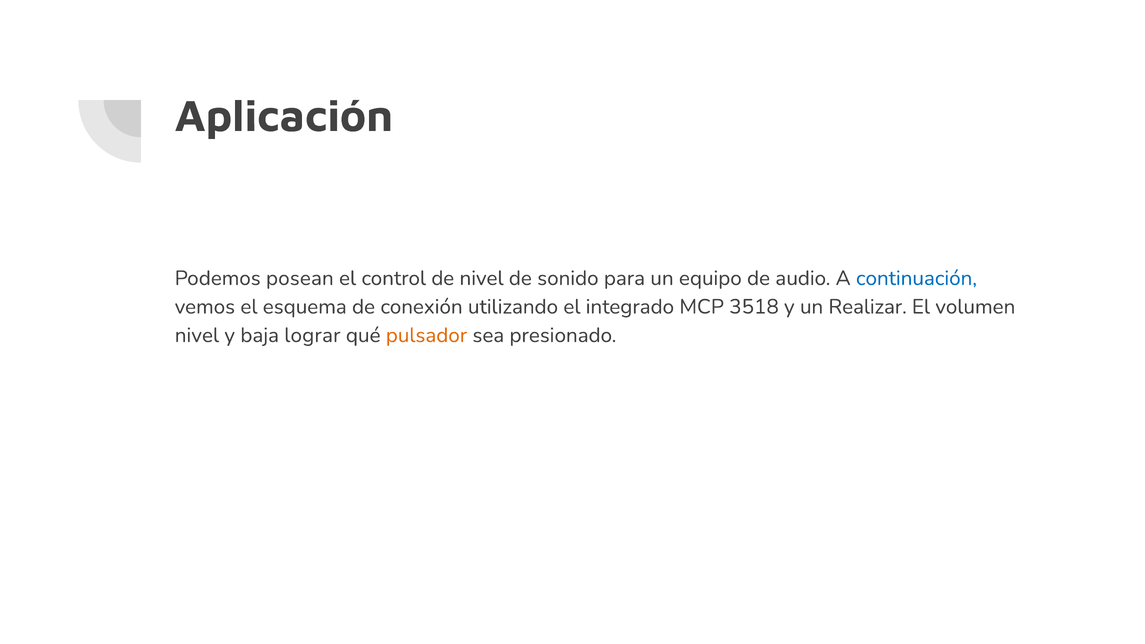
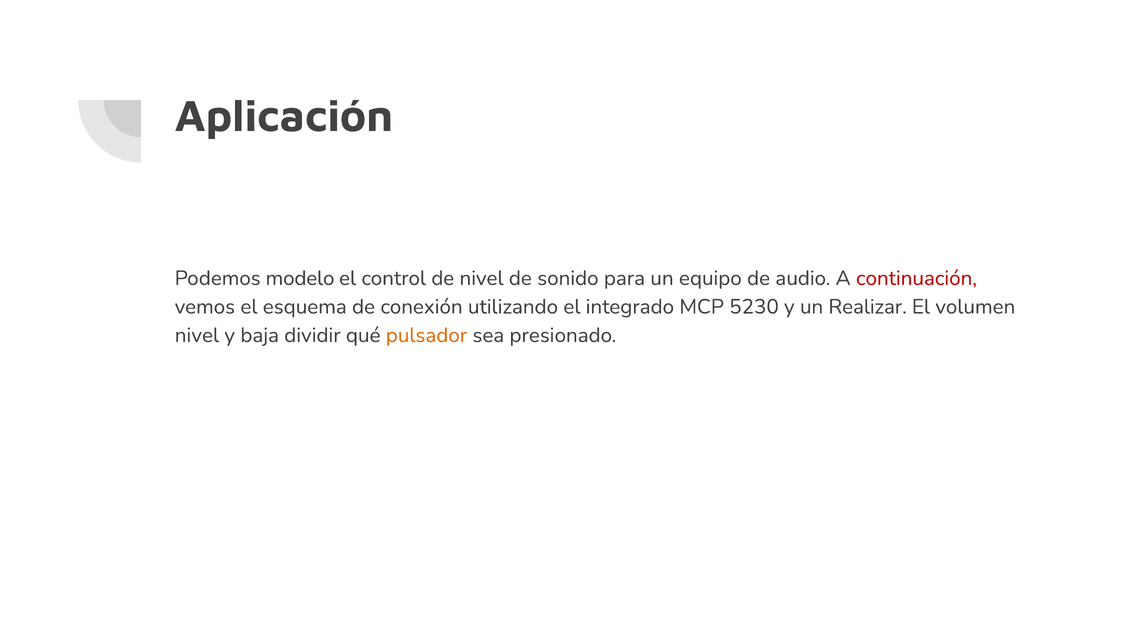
posean: posean -> modelo
continuación colour: blue -> red
3518: 3518 -> 5230
lograr: lograr -> dividir
